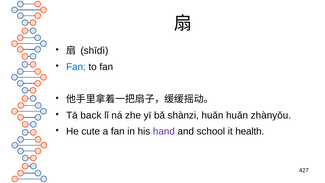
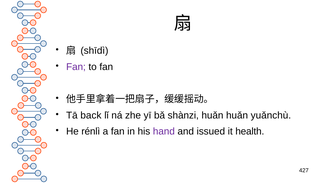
Fan at (76, 67) colour: blue -> purple
zhànyǒu: zhànyǒu -> yuǎnchù
cute: cute -> rénlì
school: school -> issued
